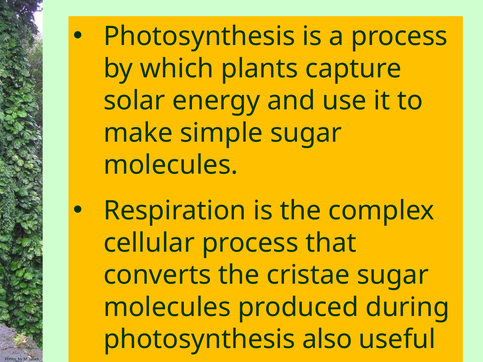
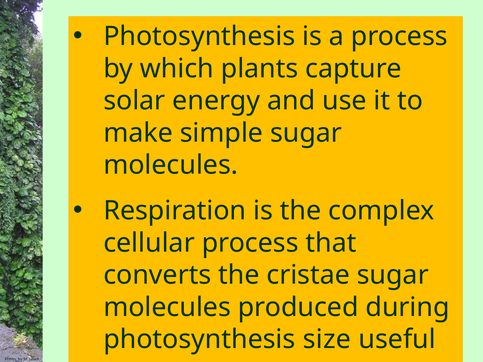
also: also -> size
